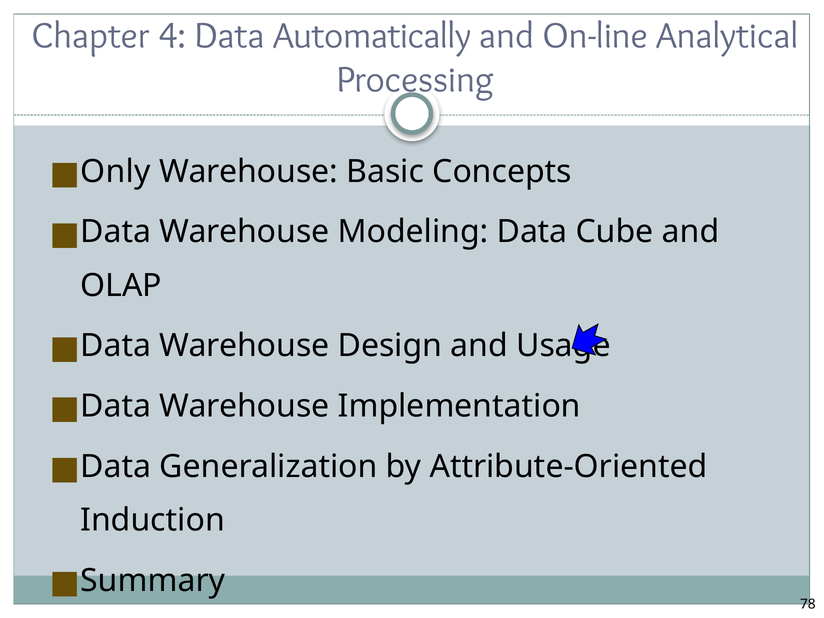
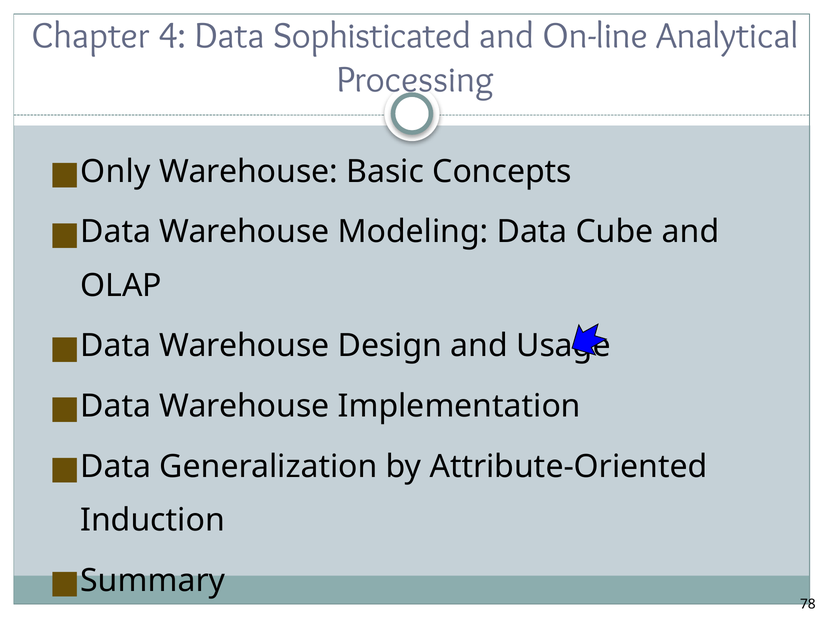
Automatically: Automatically -> Sophisticated
